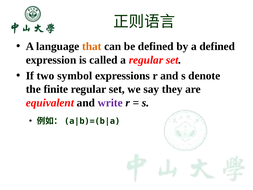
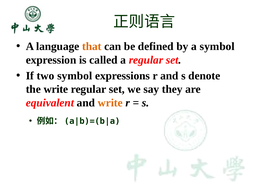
a defined: defined -> symbol
the finite: finite -> write
write at (110, 103) colour: purple -> orange
